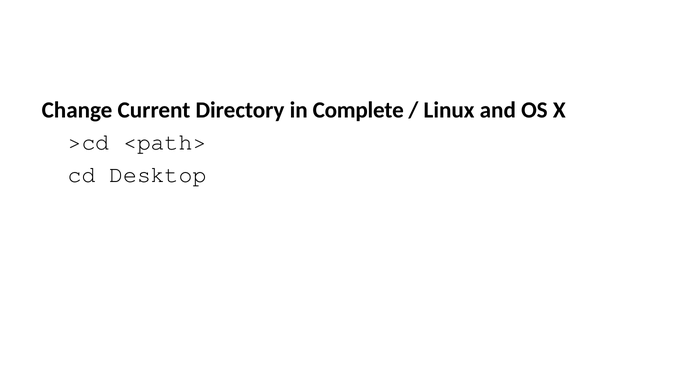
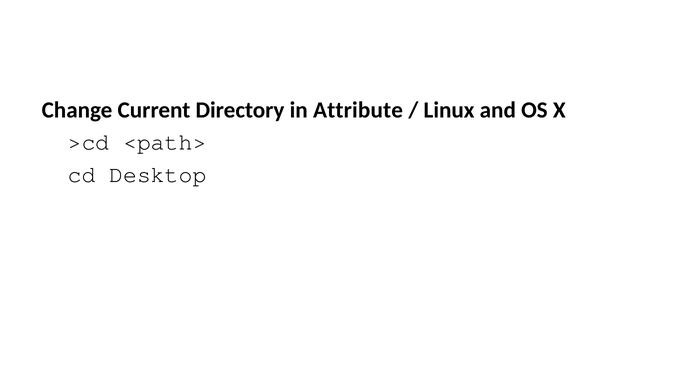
Complete: Complete -> Attribute
